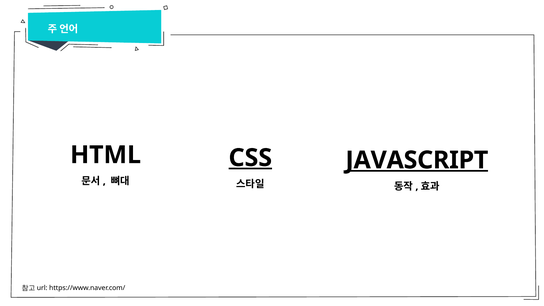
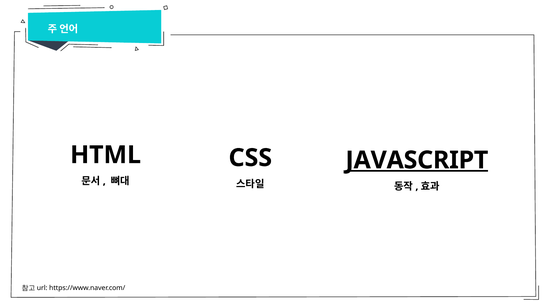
CSS underline: present -> none
